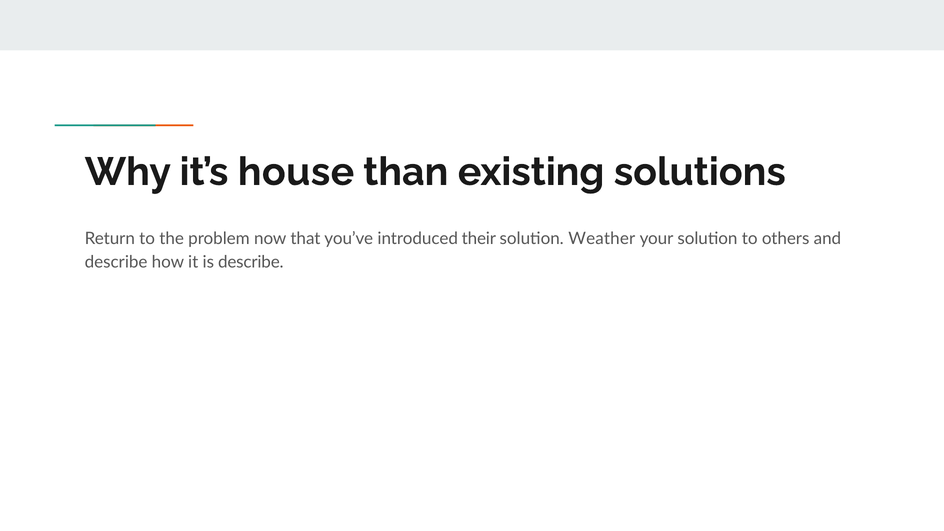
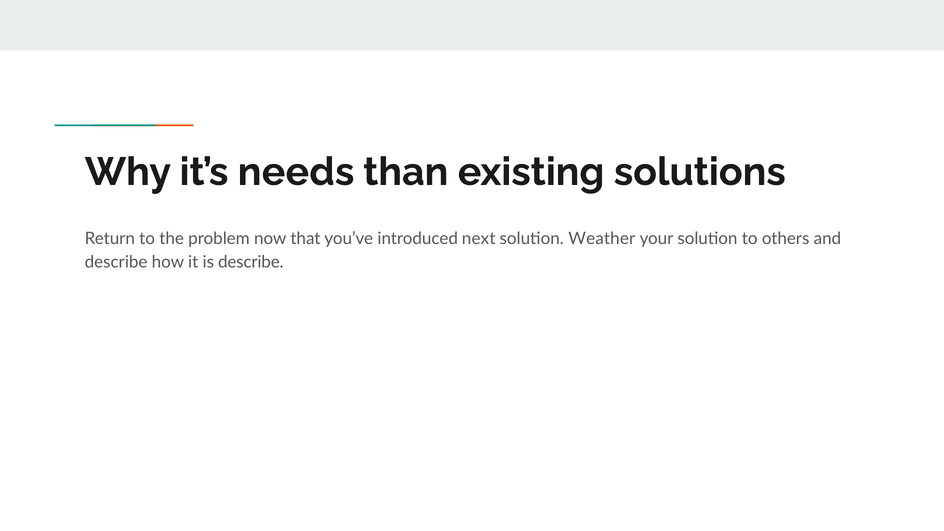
house: house -> needs
their: their -> next
